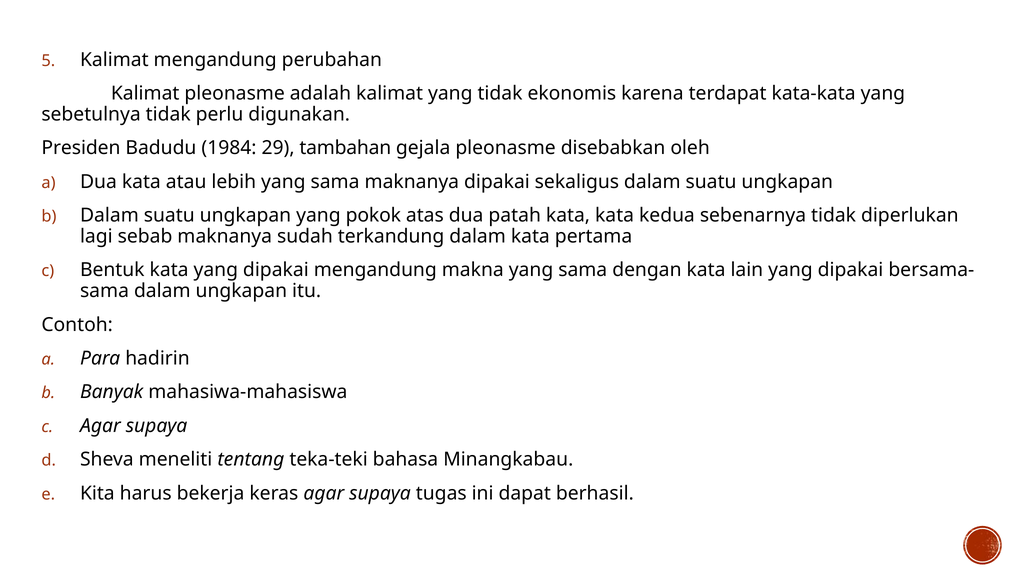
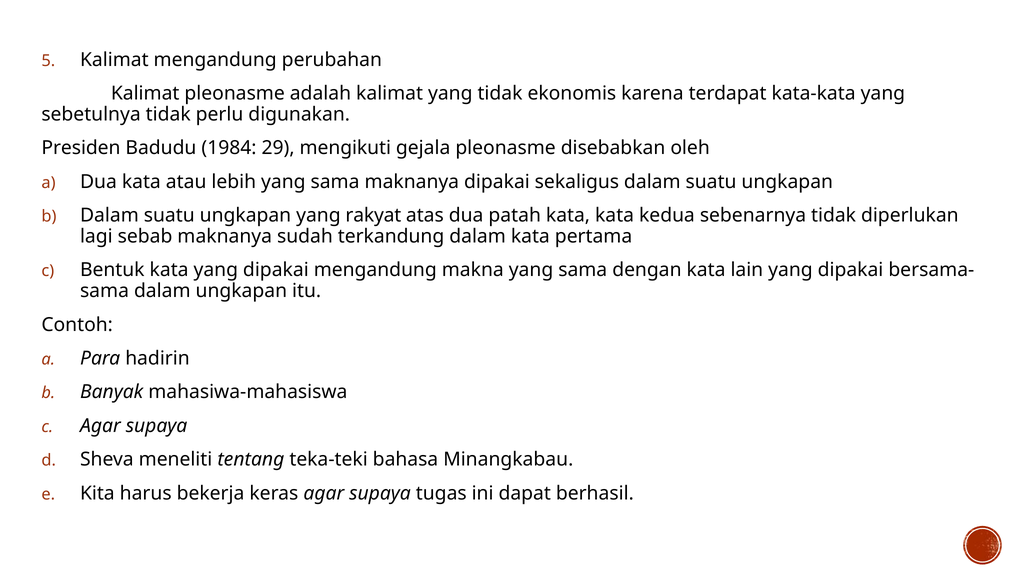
tambahan: tambahan -> mengikuti
pokok: pokok -> rakyat
